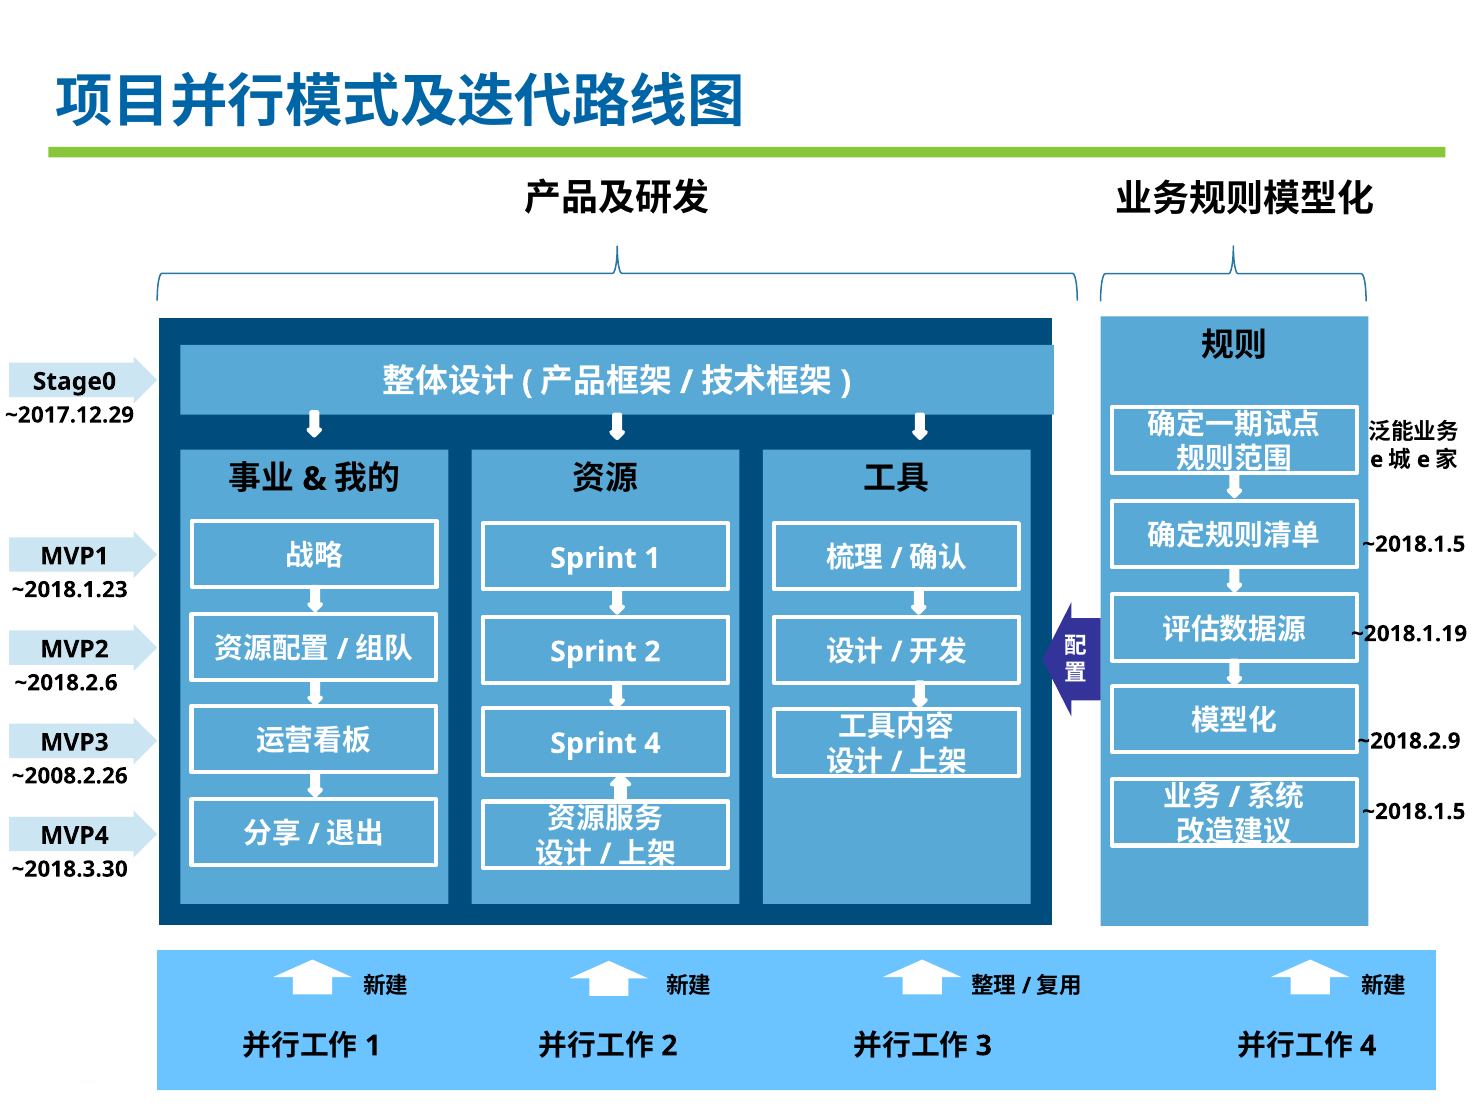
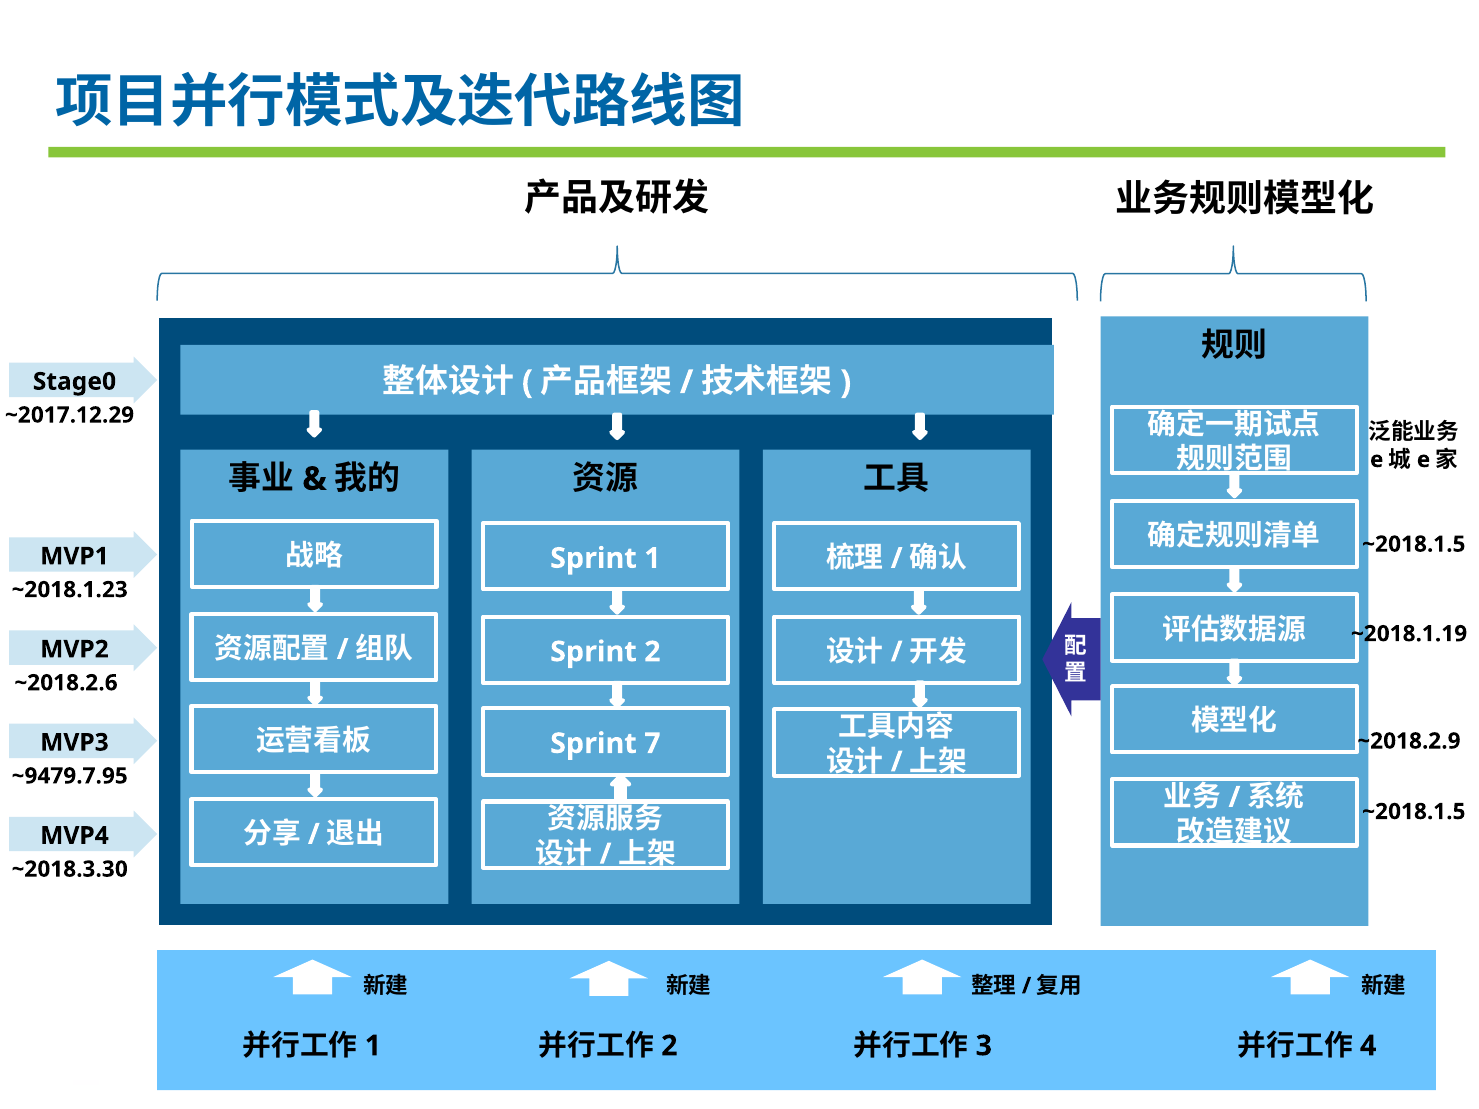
Sprint 4: 4 -> 7
~2008.2.26: ~2008.2.26 -> ~9479.7.95
